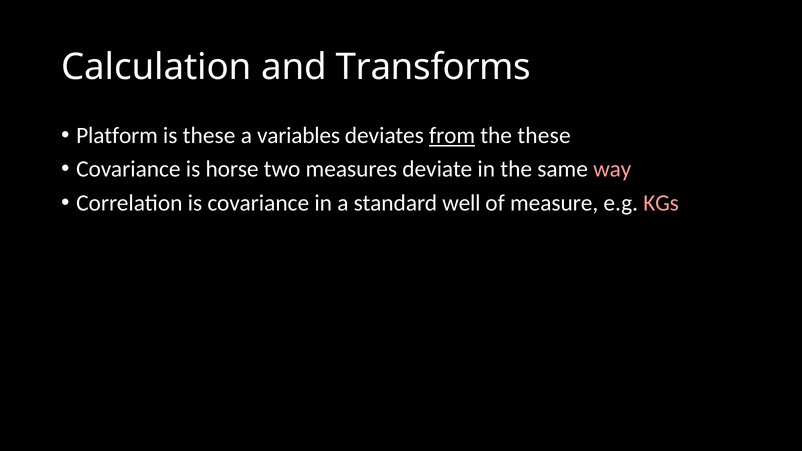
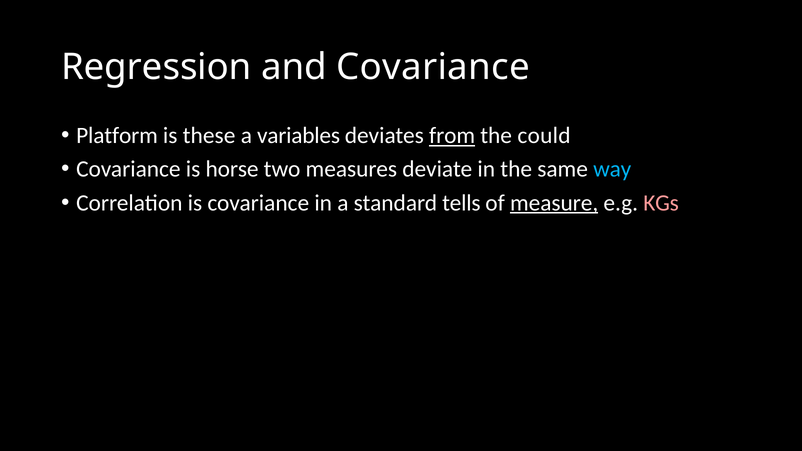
Calculation: Calculation -> Regression
and Transforms: Transforms -> Covariance
the these: these -> could
way colour: pink -> light blue
well: well -> tells
measure underline: none -> present
